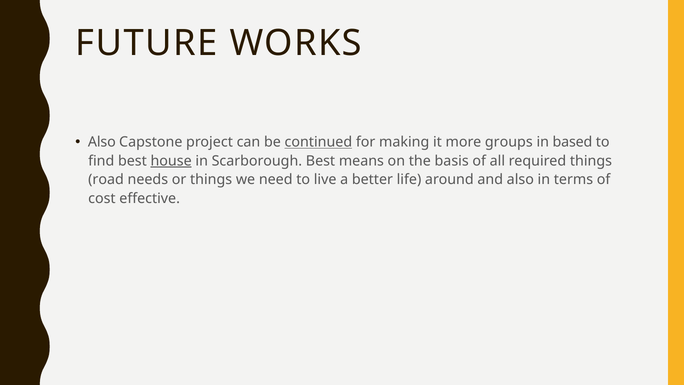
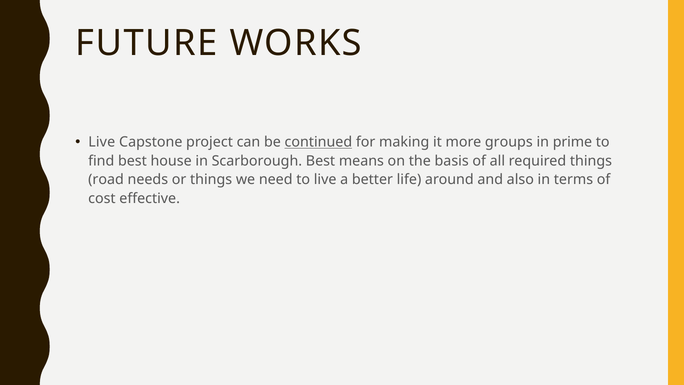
Also at (102, 142): Also -> Live
based: based -> prime
house underline: present -> none
